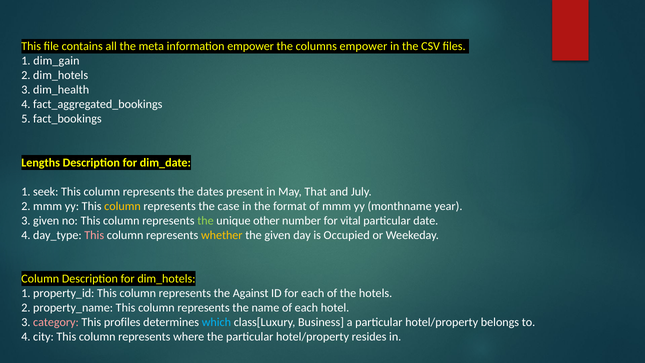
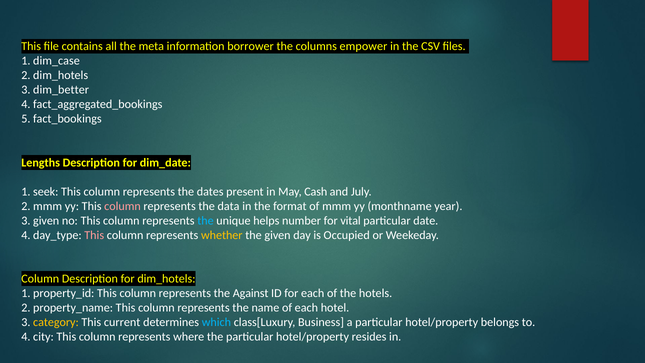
information empower: empower -> borrower
dim_gain: dim_gain -> dim_case
dim_health: dim_health -> dim_better
That: That -> Cash
column at (123, 206) colour: yellow -> pink
case: case -> data
the at (205, 221) colour: light green -> light blue
other: other -> helps
category colour: pink -> yellow
profiles: profiles -> current
